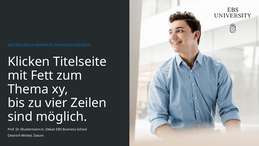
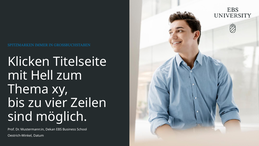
Fett: Fett -> Hell
